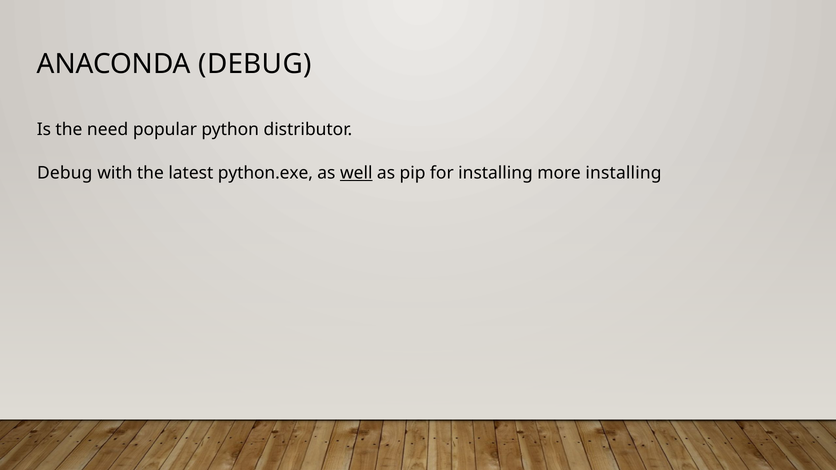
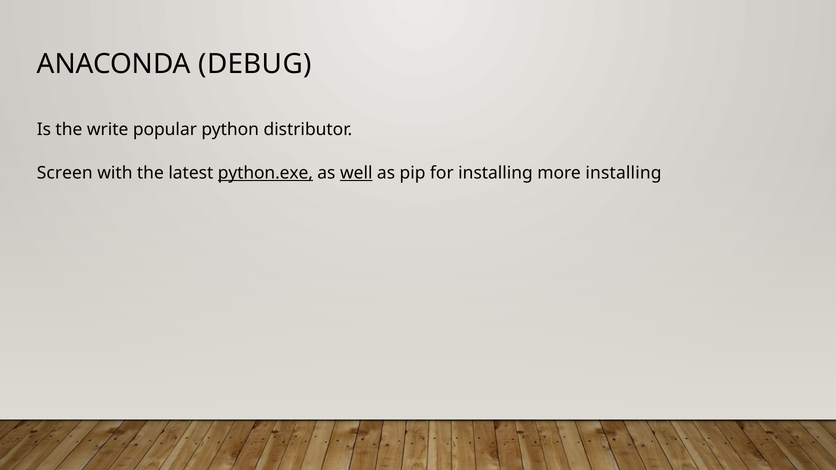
need: need -> write
Debug at (65, 173): Debug -> Screen
python.exe underline: none -> present
